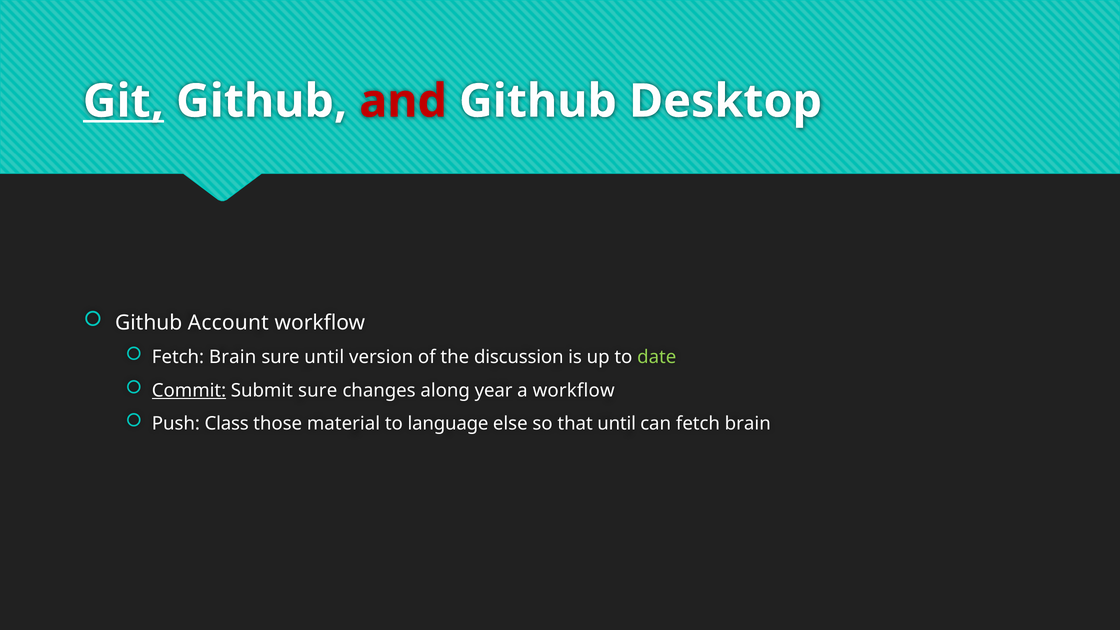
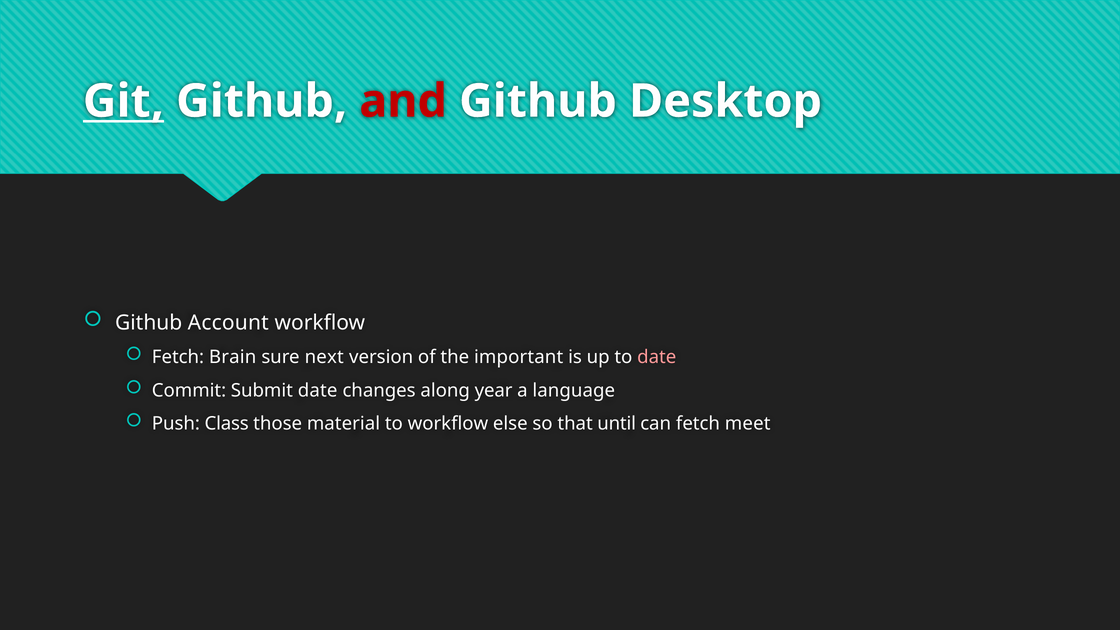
sure until: until -> next
discussion: discussion -> important
date at (657, 357) colour: light green -> pink
Commit underline: present -> none
Submit sure: sure -> date
a workflow: workflow -> language
to language: language -> workflow
can fetch brain: brain -> meet
